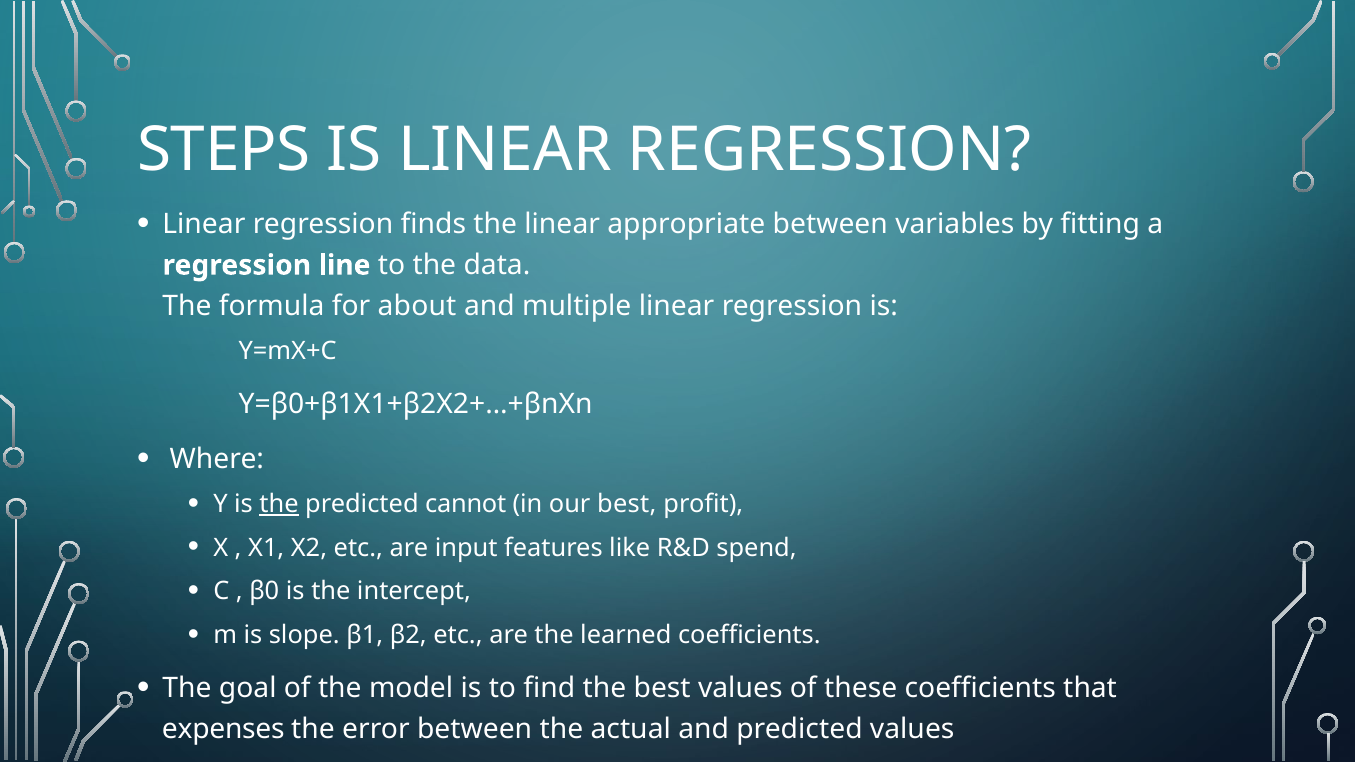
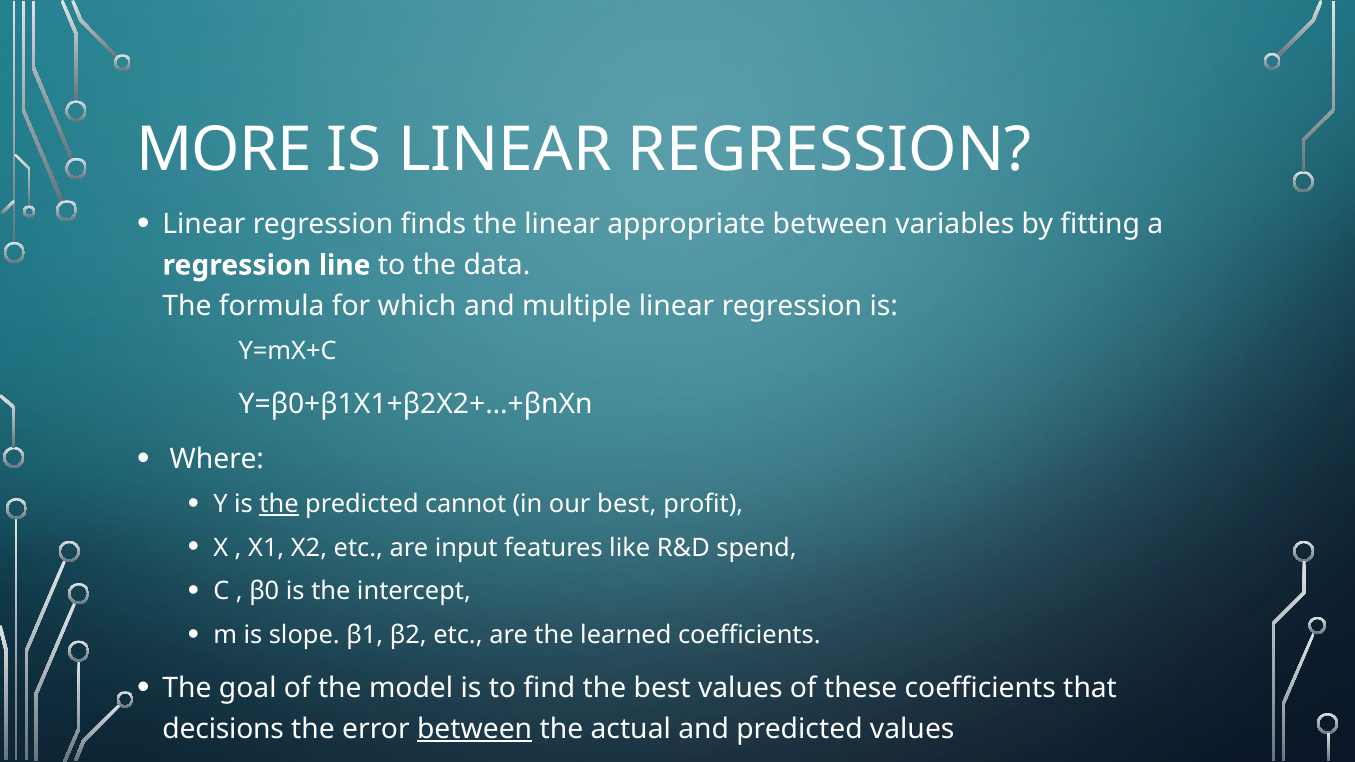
STEPS: STEPS -> MORE
about: about -> which
expenses: expenses -> decisions
between at (475, 729) underline: none -> present
